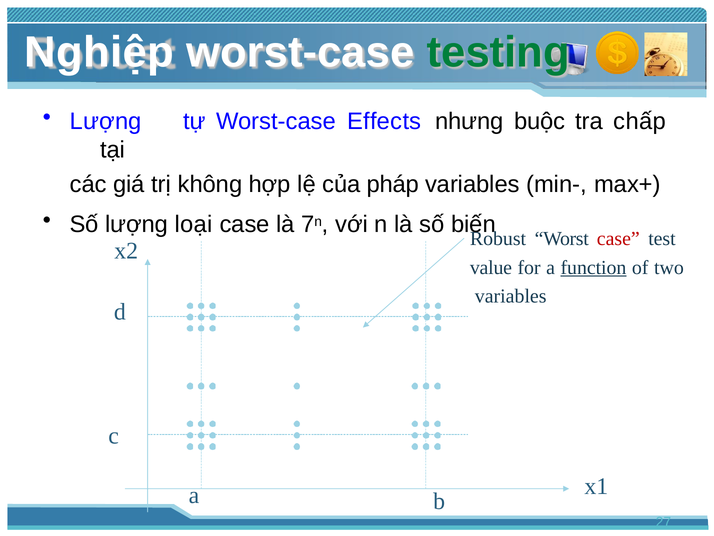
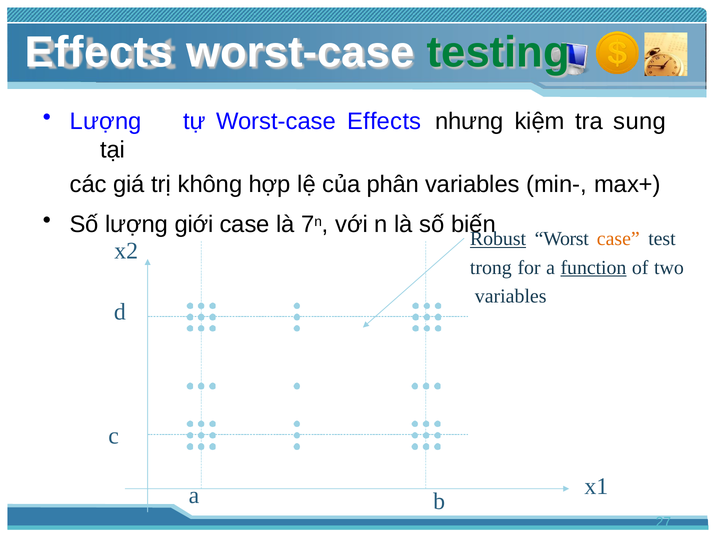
Nghiệp at (99, 52): Nghiệp -> Effects
buộc: buộc -> kiệm
chấp: chấp -> sung
pháp: pháp -> phân
loại: loại -> giới
Robust underline: none -> present
case at (618, 239) colour: red -> orange
value: value -> trong
